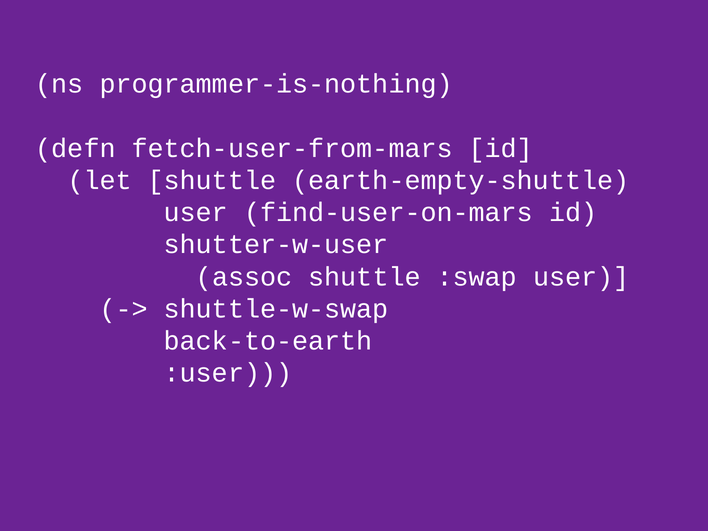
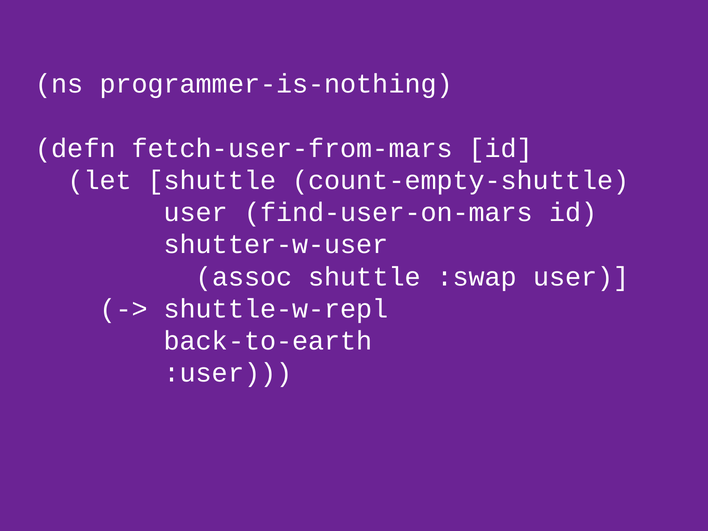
earth-empty-shuttle: earth-empty-shuttle -> count-empty-shuttle
shuttle-w-swap: shuttle-w-swap -> shuttle-w-repl
